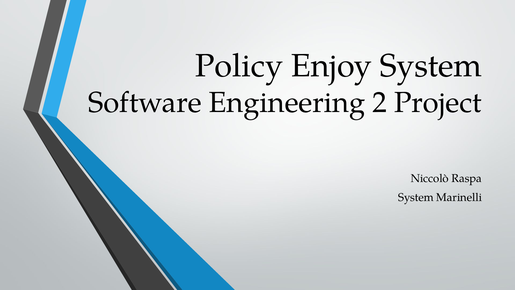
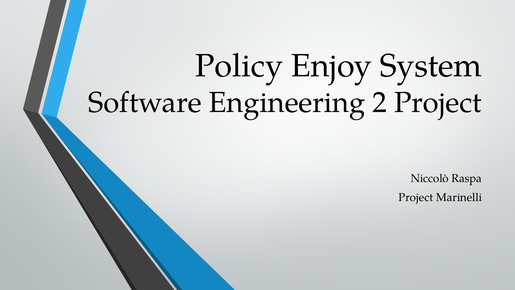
System at (416, 197): System -> Project
